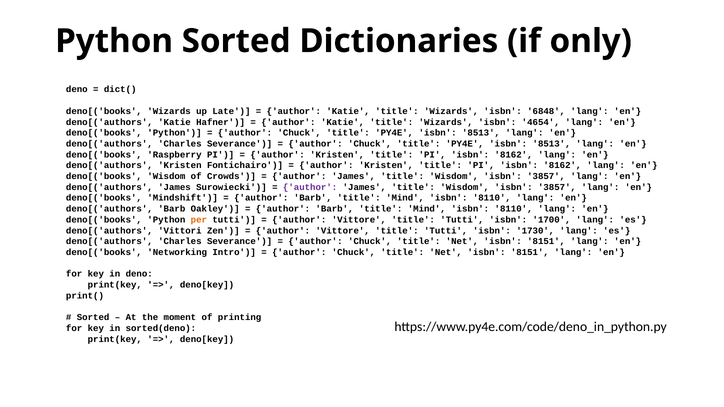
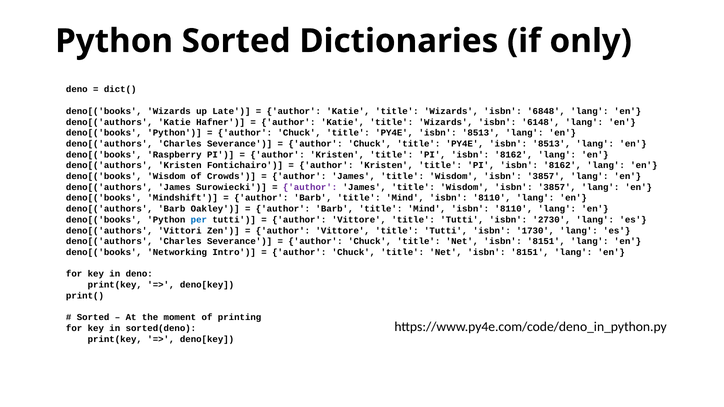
4654: 4654 -> 6148
per colour: orange -> blue
1700: 1700 -> 2730
